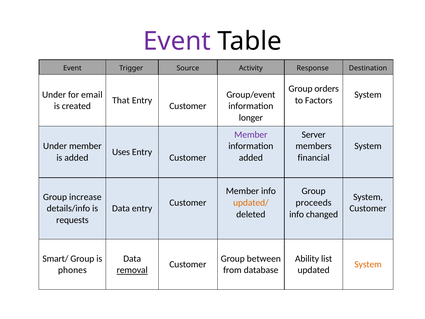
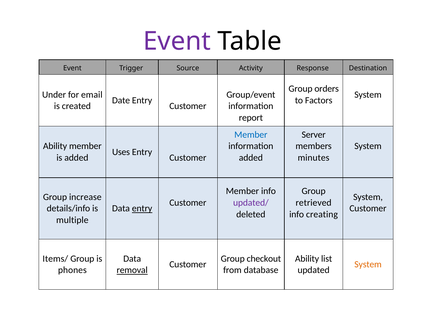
That: That -> Date
longer: longer -> report
Member at (251, 135) colour: purple -> blue
Under at (55, 146): Under -> Ability
financial: financial -> minutes
updated/ colour: orange -> purple
proceeds: proceeds -> retrieved
entry at (142, 208) underline: none -> present
changed: changed -> creating
requests: requests -> multiple
Smart/: Smart/ -> Items/
between: between -> checkout
